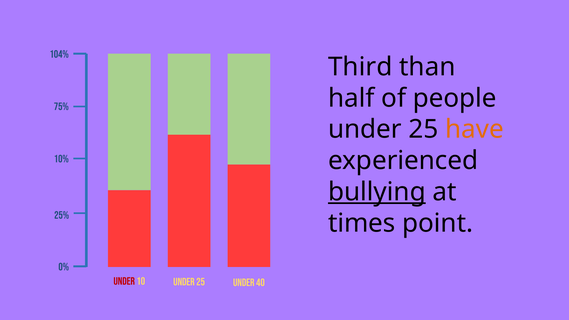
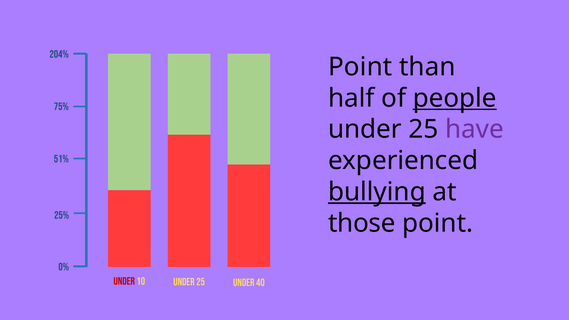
104%: 104% -> 204%
Third at (360, 67): Third -> Point
people underline: none -> present
have colour: orange -> purple
10%: 10% -> 51%
times: times -> those
